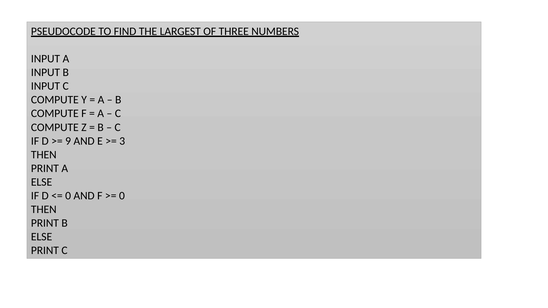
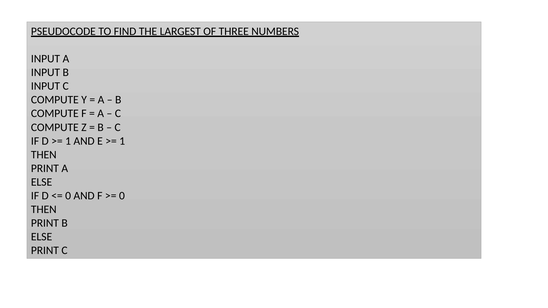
9 at (68, 141): 9 -> 1
3 at (122, 141): 3 -> 1
